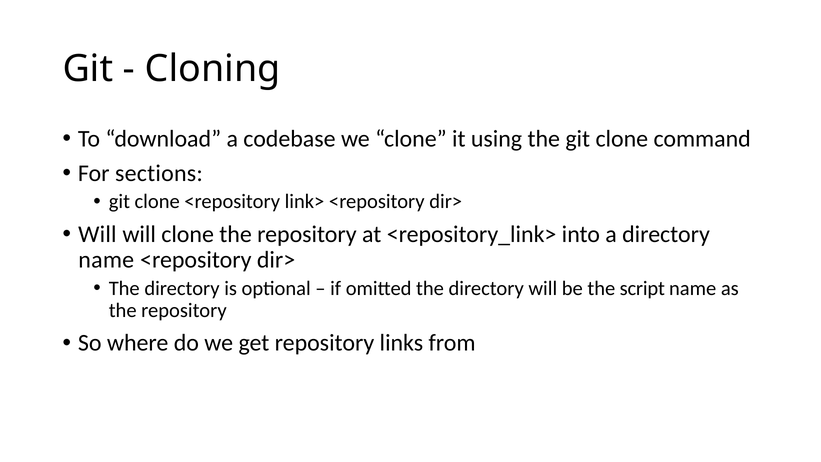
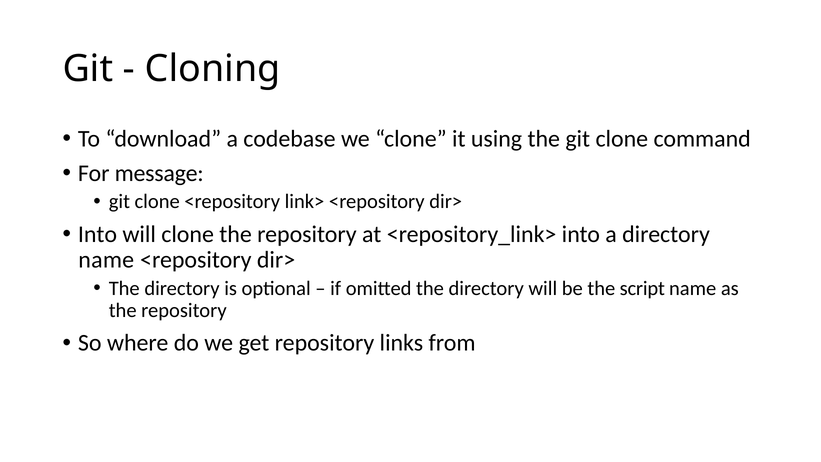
sections: sections -> message
Will at (97, 234): Will -> Into
